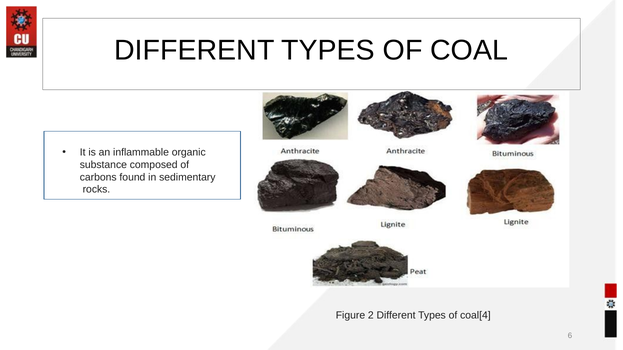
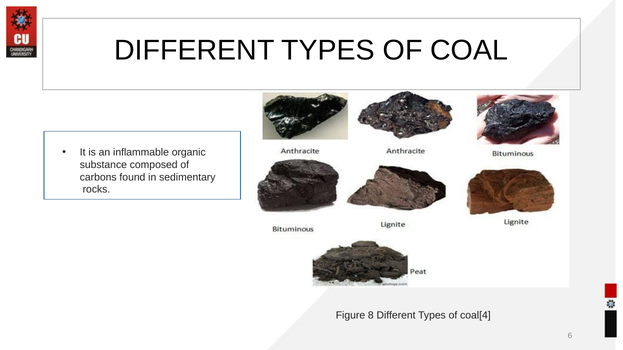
2: 2 -> 8
